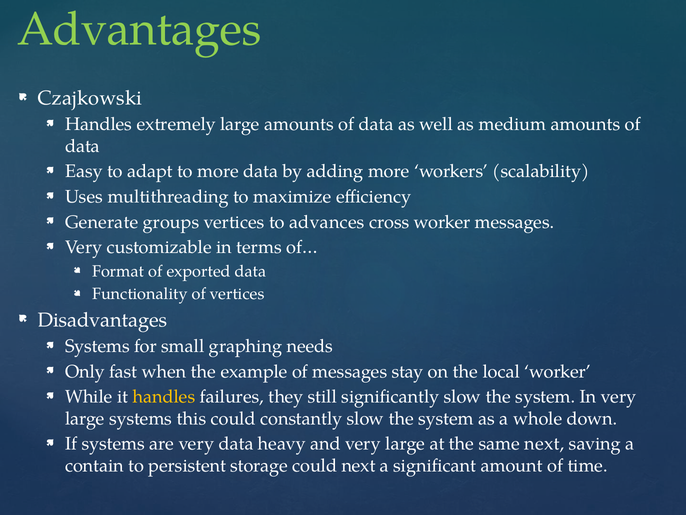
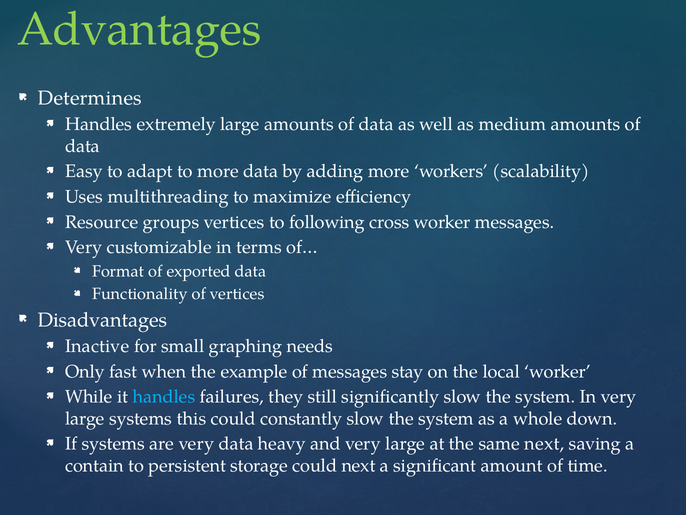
Czajkowski: Czajkowski -> Determines
Generate: Generate -> Resource
advances: advances -> following
Systems at (97, 346): Systems -> Inactive
handles at (164, 397) colour: yellow -> light blue
